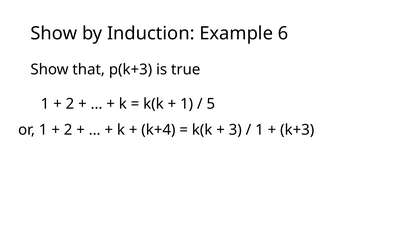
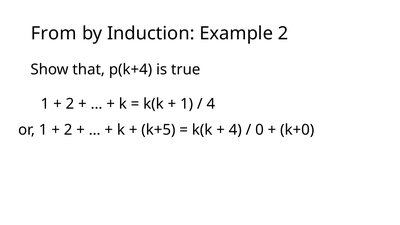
Show at (54, 34): Show -> From
Example 6: 6 -> 2
p(k+3: p(k+3 -> p(k+4
5 at (211, 104): 5 -> 4
k+4: k+4 -> k+5
3 at (235, 130): 3 -> 4
1 at (259, 130): 1 -> 0
k+3: k+3 -> k+0
